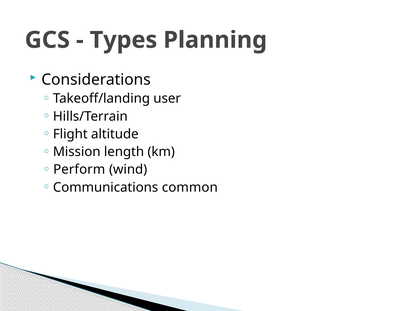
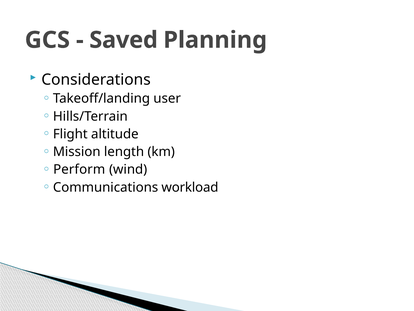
Types: Types -> Saved
common: common -> workload
